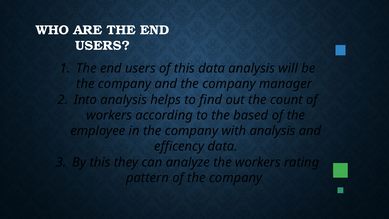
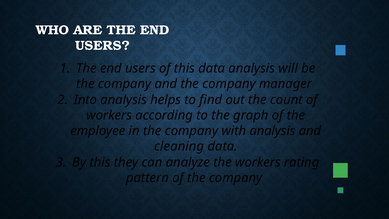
based: based -> graph
efficency: efficency -> cleaning
